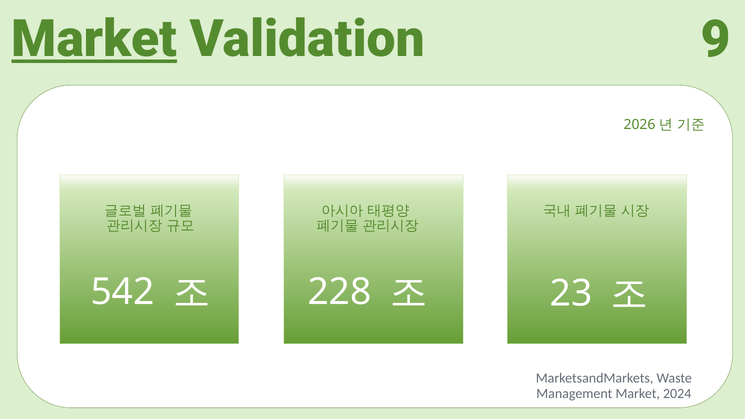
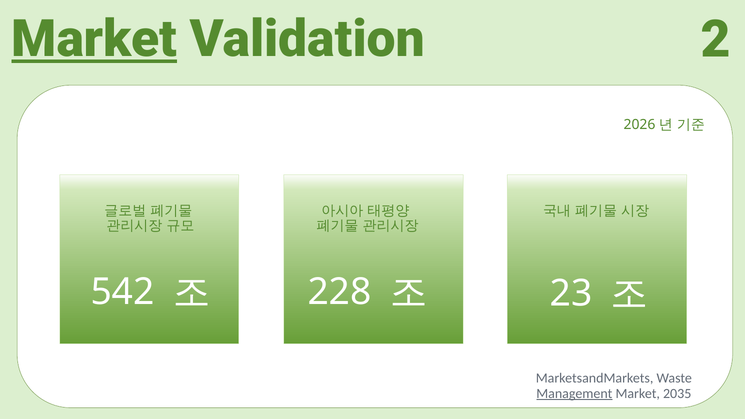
9: 9 -> 2
Management at (574, 393) underline: none -> present
2024: 2024 -> 2035
